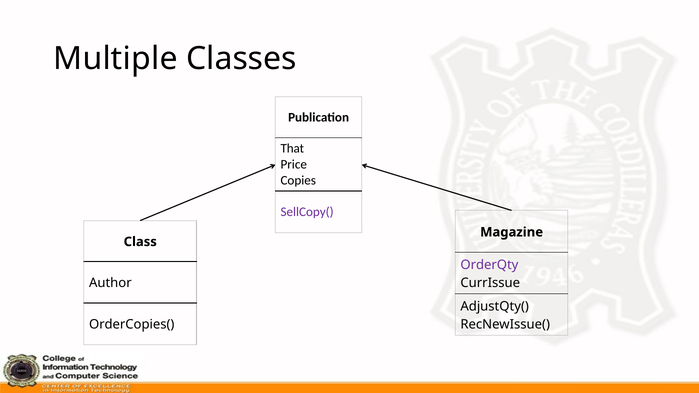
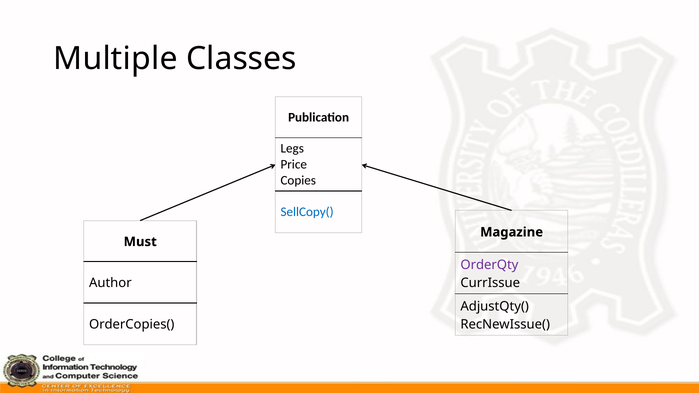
That: That -> Legs
SellCopy( colour: purple -> blue
Class: Class -> Must
